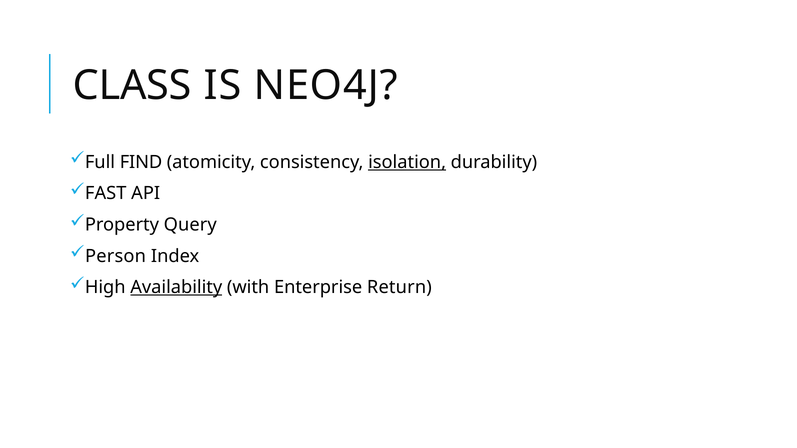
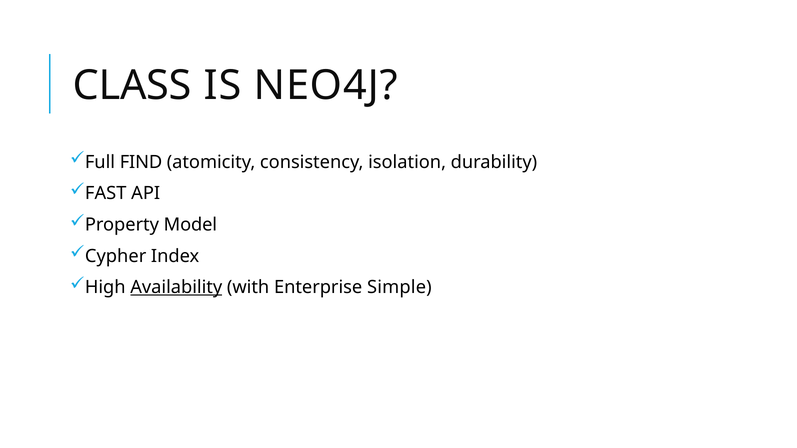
isolation underline: present -> none
Query: Query -> Model
Person: Person -> Cypher
Return: Return -> Simple
